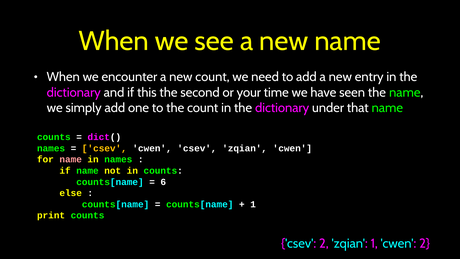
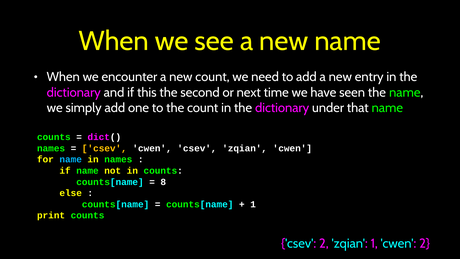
your: your -> next
name at (71, 159) colour: pink -> light blue
6: 6 -> 8
